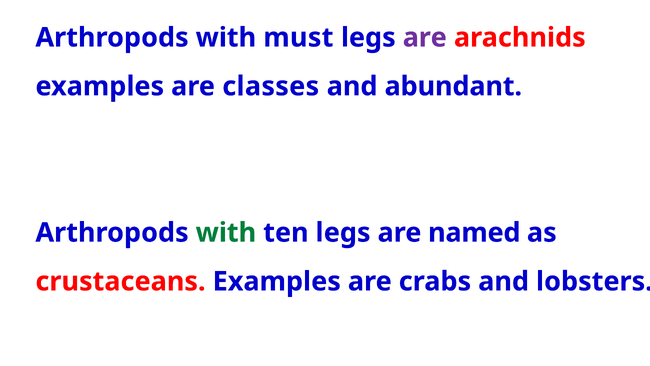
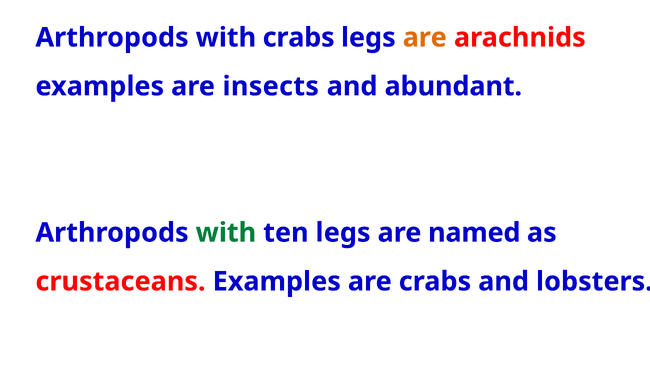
with must: must -> crabs
are at (425, 38) colour: purple -> orange
classes: classes -> insects
